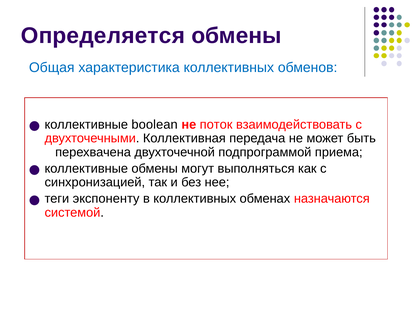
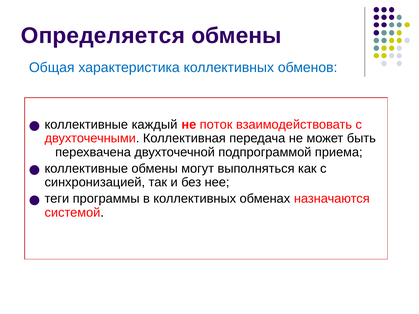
boolean: boolean -> каждый
экспоненту: экспоненту -> программы
